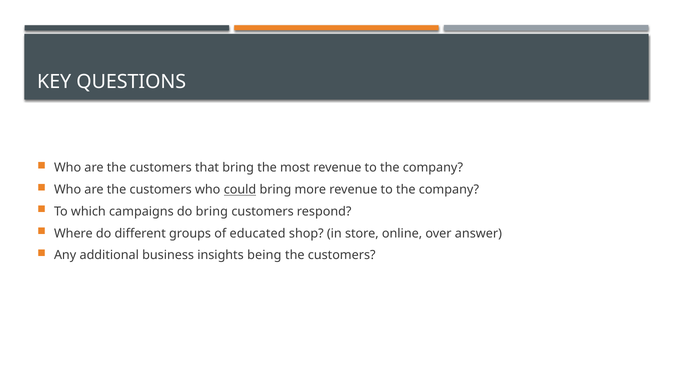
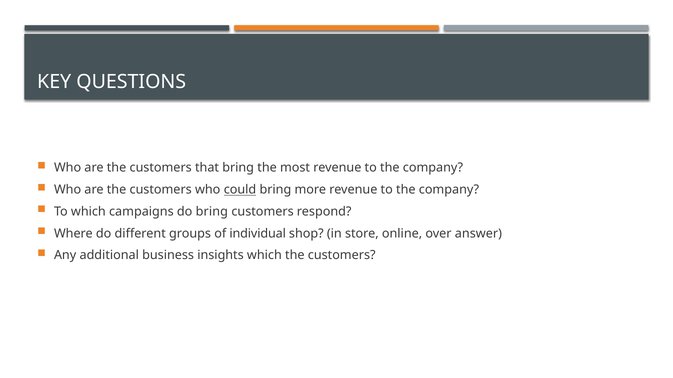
educated: educated -> individual
insights being: being -> which
